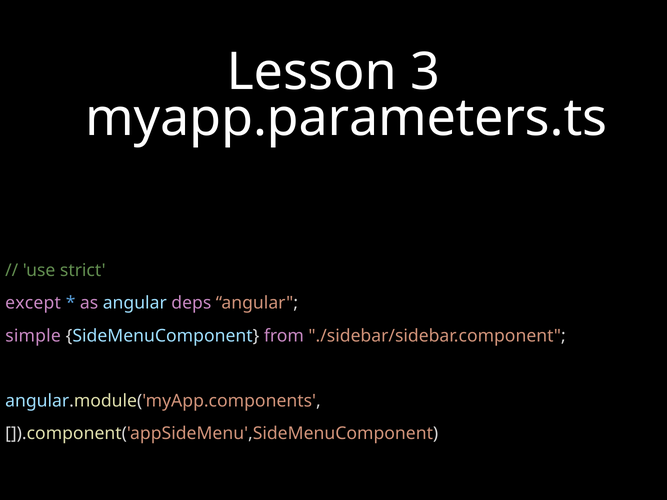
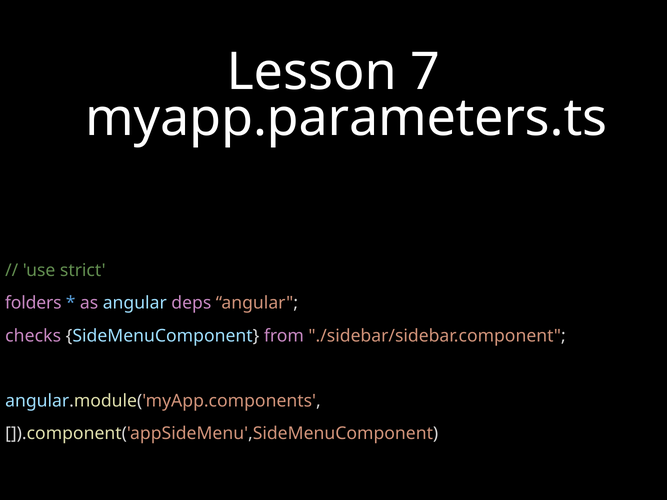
3: 3 -> 7
except: except -> folders
simple: simple -> checks
